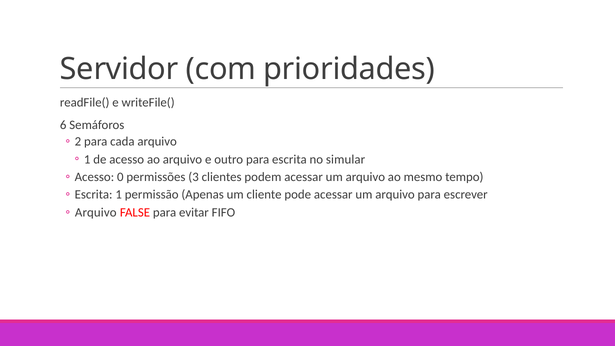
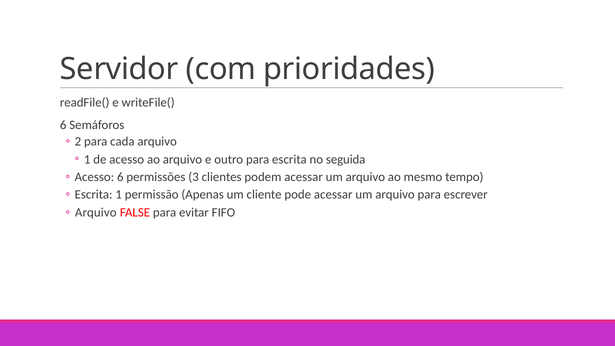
simular: simular -> seguida
Acesso 0: 0 -> 6
